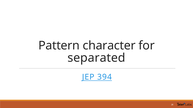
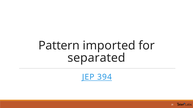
character: character -> imported
